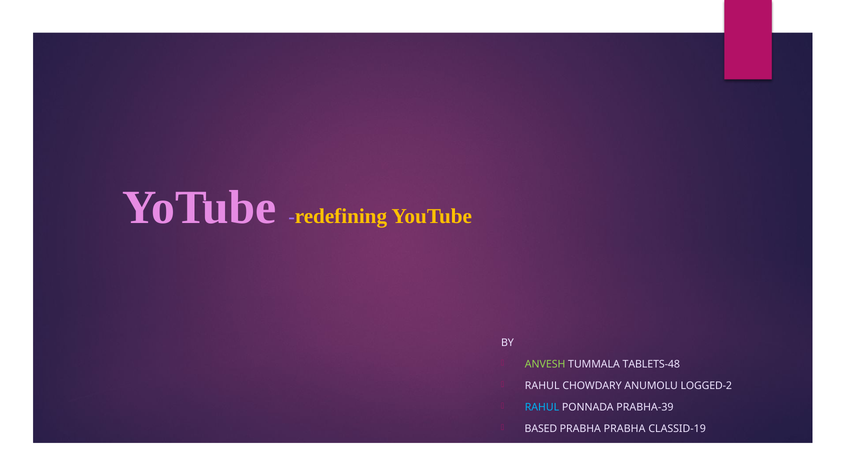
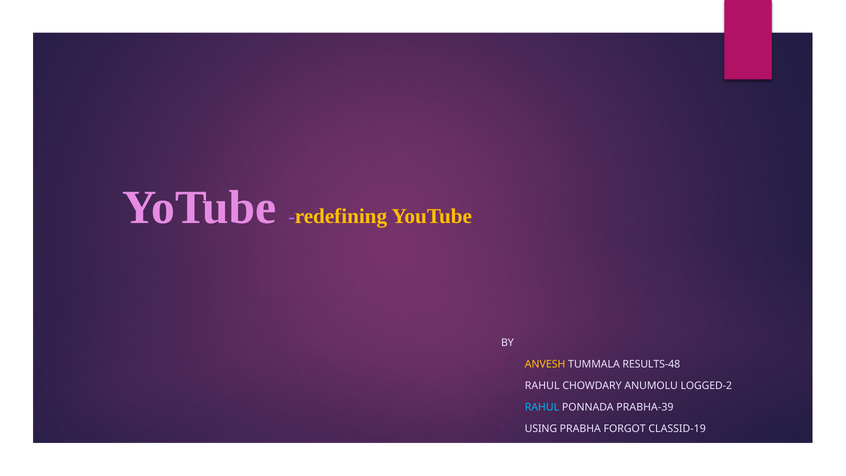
ANVESH colour: light green -> yellow
TABLETS-48: TABLETS-48 -> RESULTS-48
BASED: BASED -> USING
PRABHA PRABHA: PRABHA -> FORGOT
